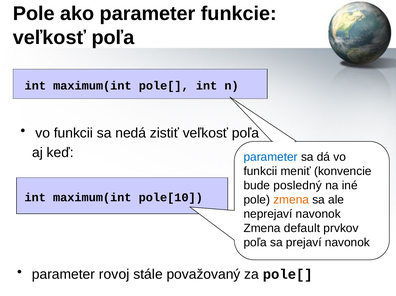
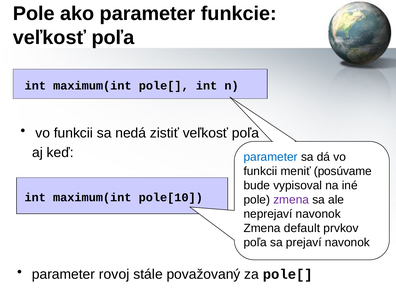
konvencie: konvencie -> posúvame
posledný: posledný -> vypisoval
zmena at (291, 200) colour: orange -> purple
